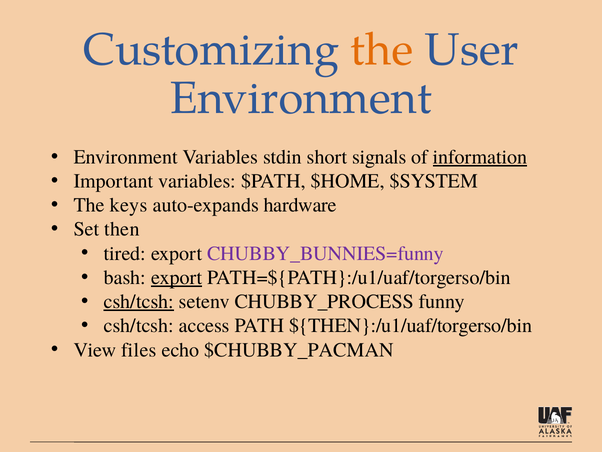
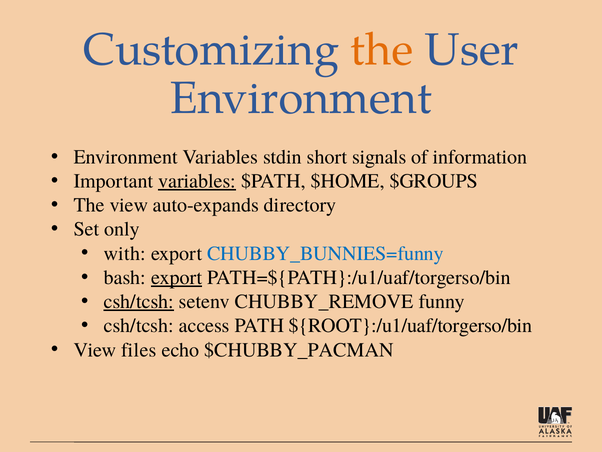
information underline: present -> none
variables at (197, 181) underline: none -> present
$SYSTEM: $SYSTEM -> $GROUPS
The keys: keys -> view
hardware: hardware -> directory
then: then -> only
tired: tired -> with
CHUBBY_BUNNIES=funny colour: purple -> blue
CHUBBY_PROCESS: CHUBBY_PROCESS -> CHUBBY_REMOVE
${THEN}:/u1/uaf/torgerso/bin: ${THEN}:/u1/uaf/torgerso/bin -> ${ROOT}:/u1/uaf/torgerso/bin
